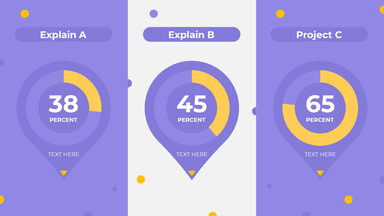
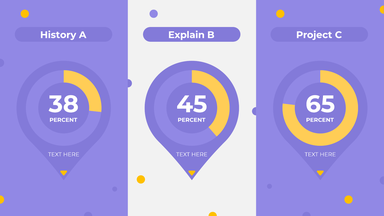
Explain at (58, 35): Explain -> History
